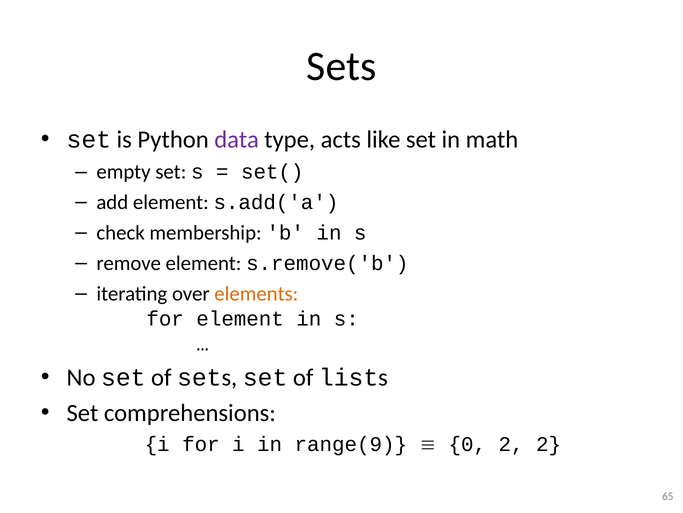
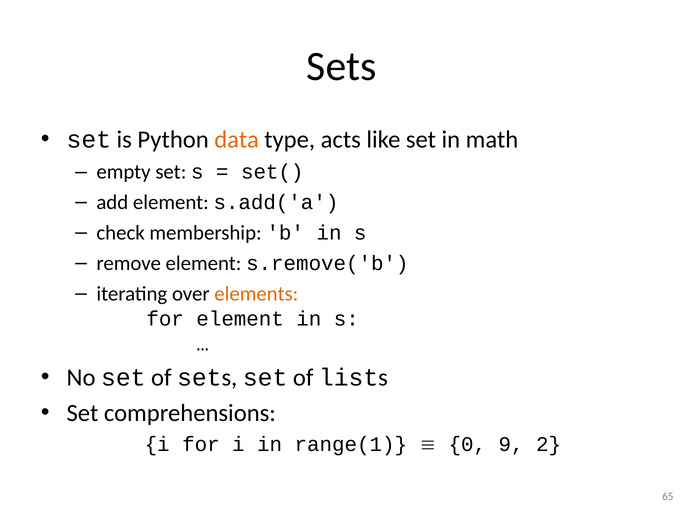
data colour: purple -> orange
range(9: range(9 -> range(1
0 2: 2 -> 9
